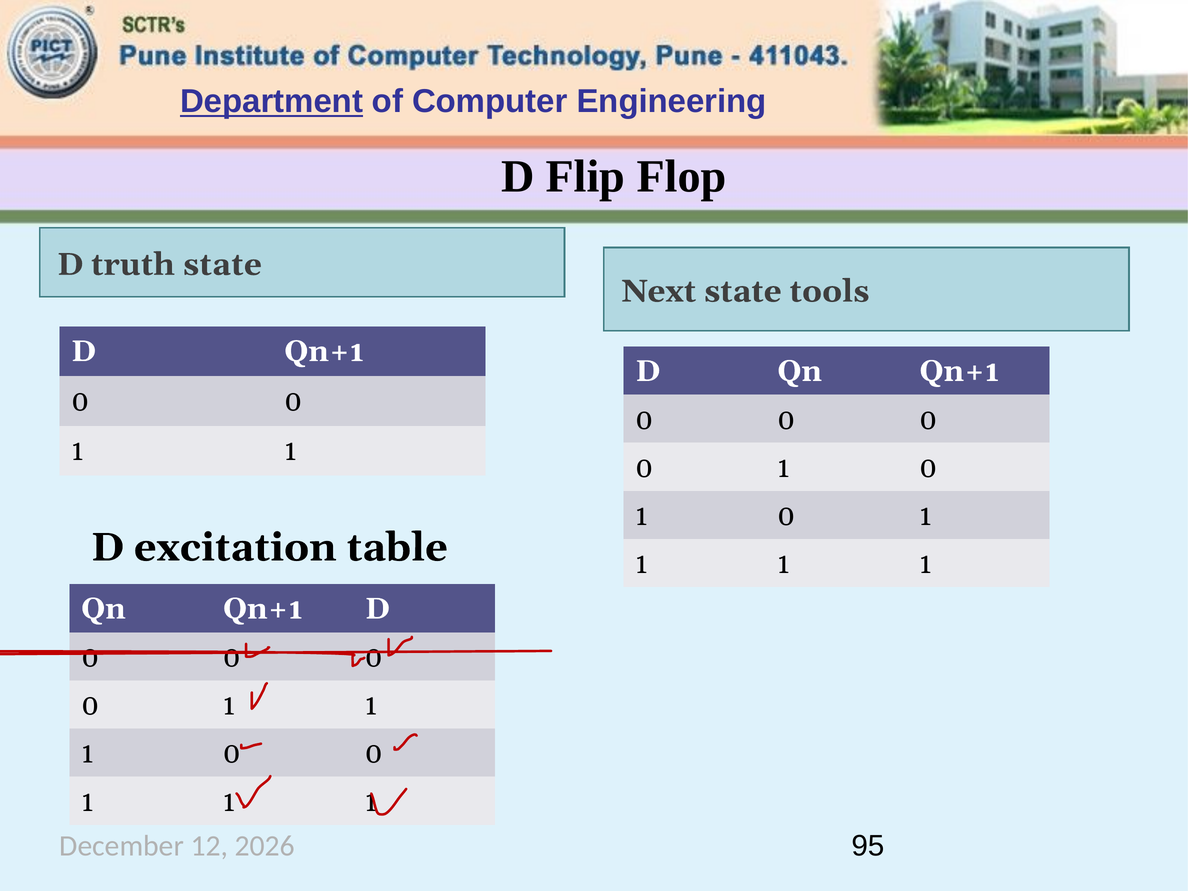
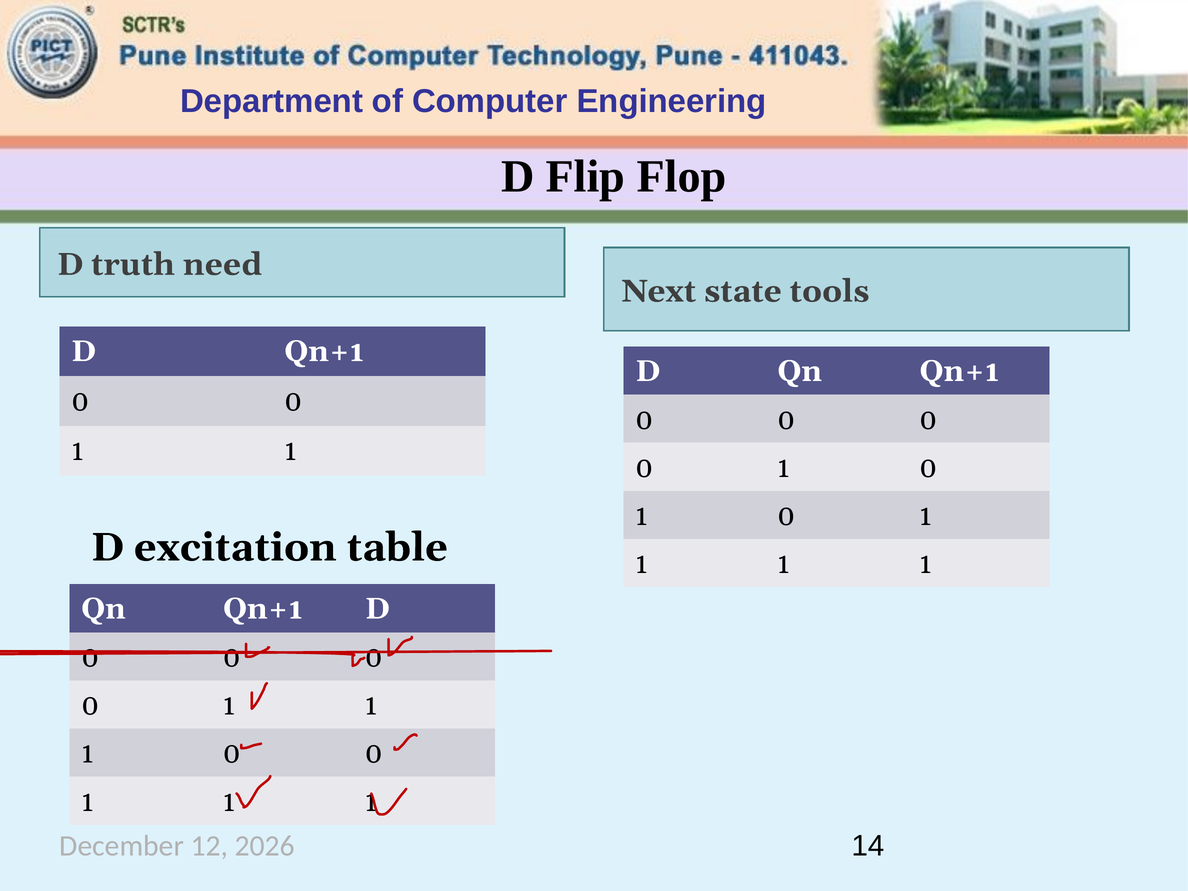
Department underline: present -> none
truth state: state -> need
95: 95 -> 14
